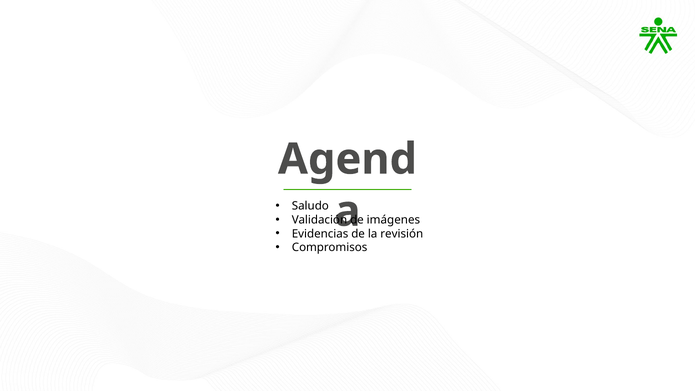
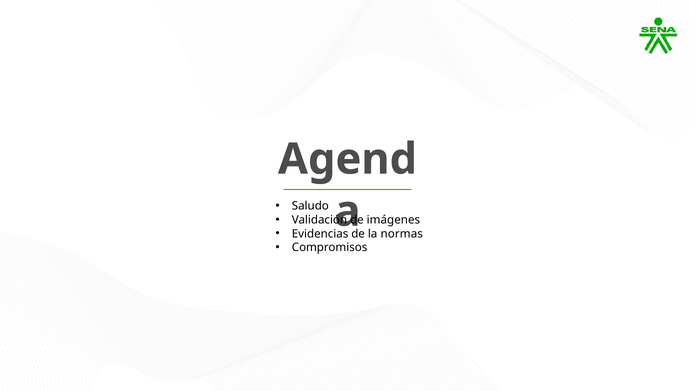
revisión: revisión -> normas
